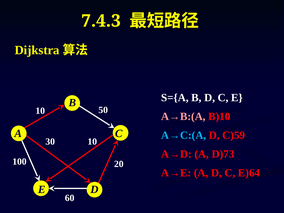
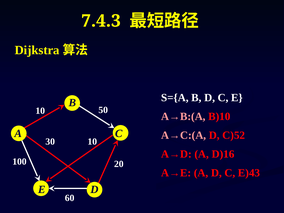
A→C:(A colour: light blue -> pink
C)59: C)59 -> C)52
D)73: D)73 -> D)16
E)64: E)64 -> E)43
